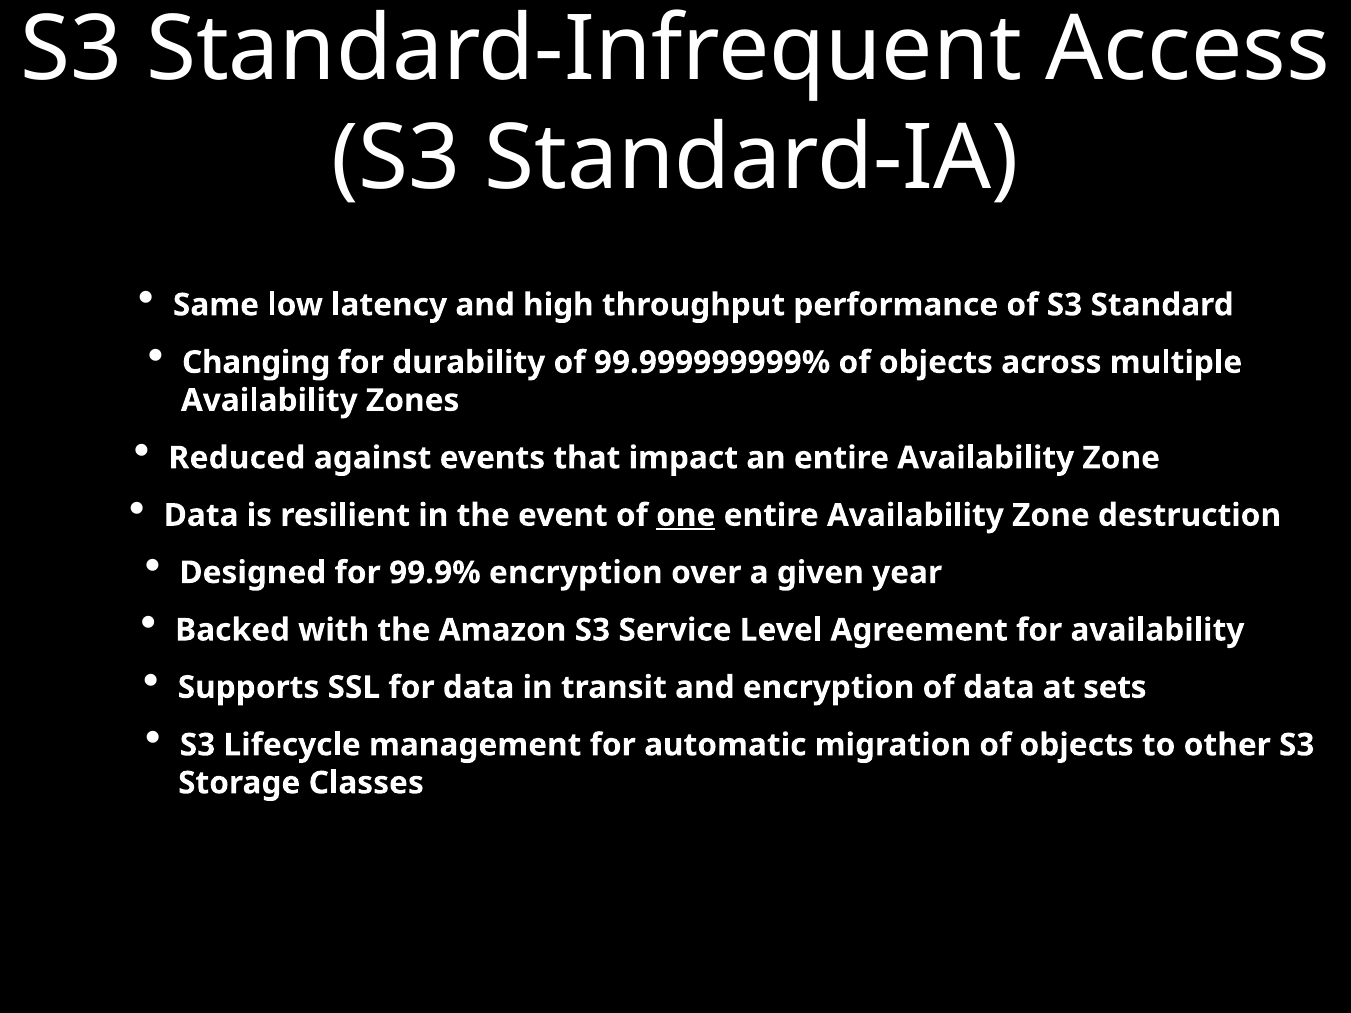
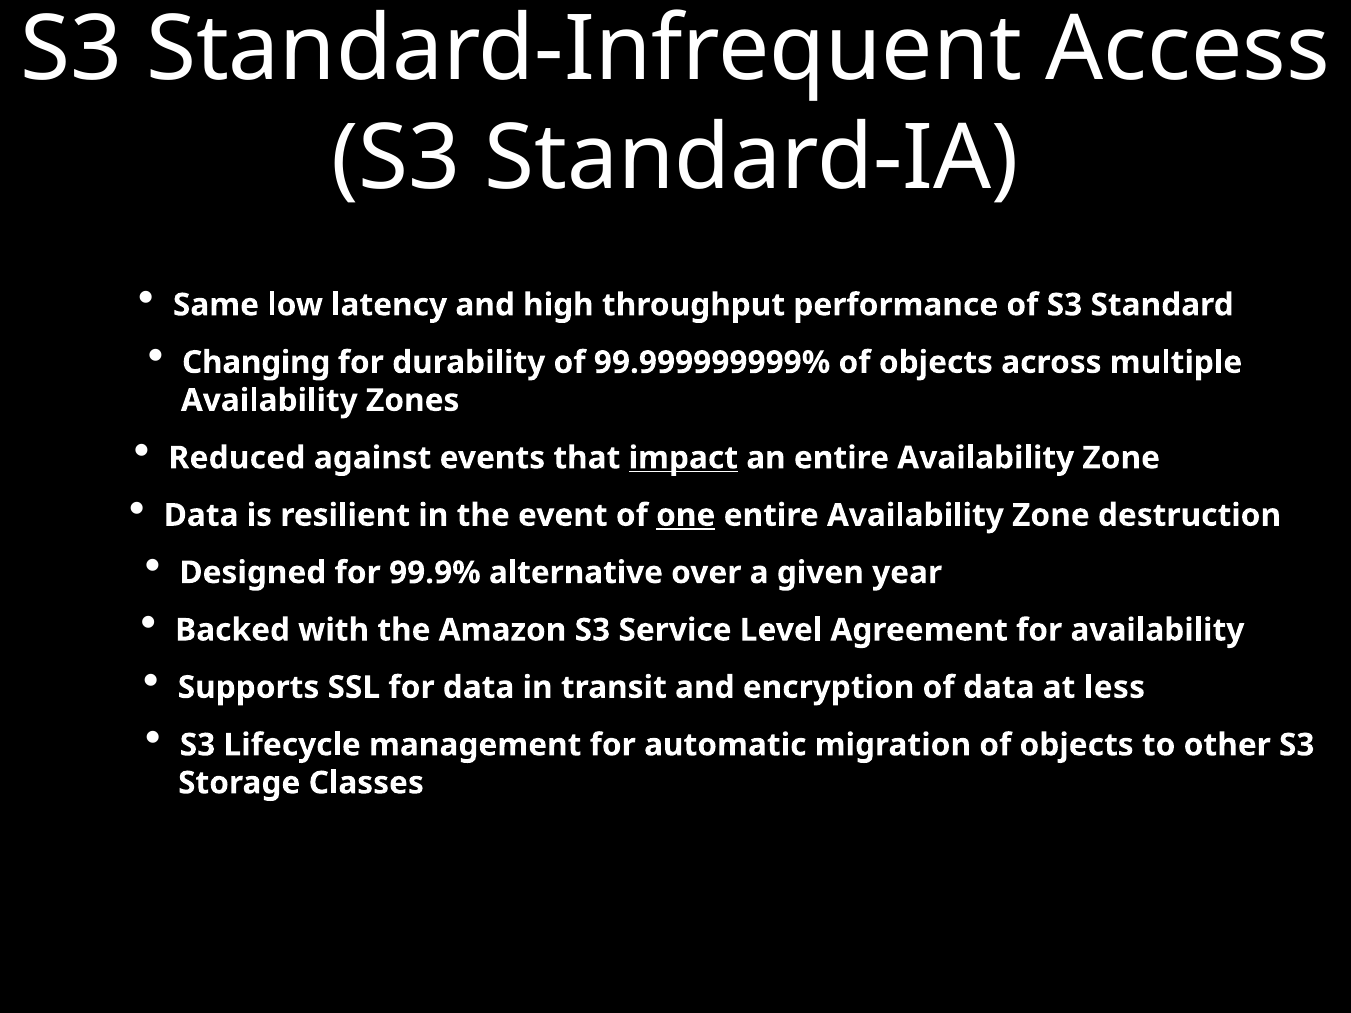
impact underline: none -> present
99.9% encryption: encryption -> alternative
sets: sets -> less
